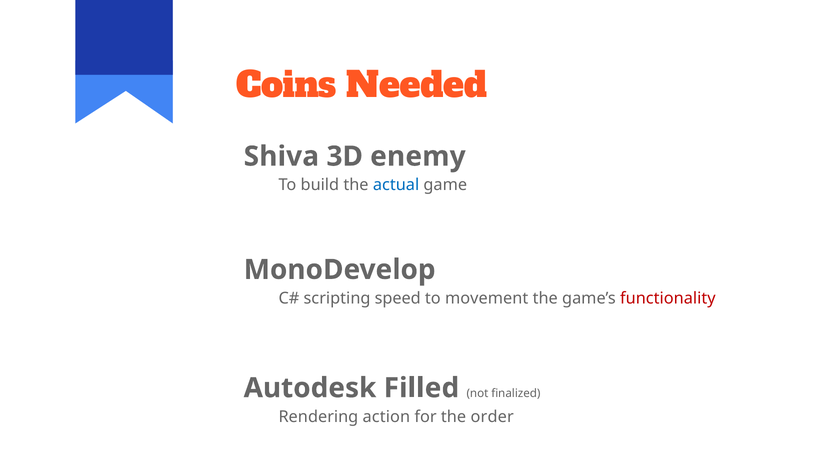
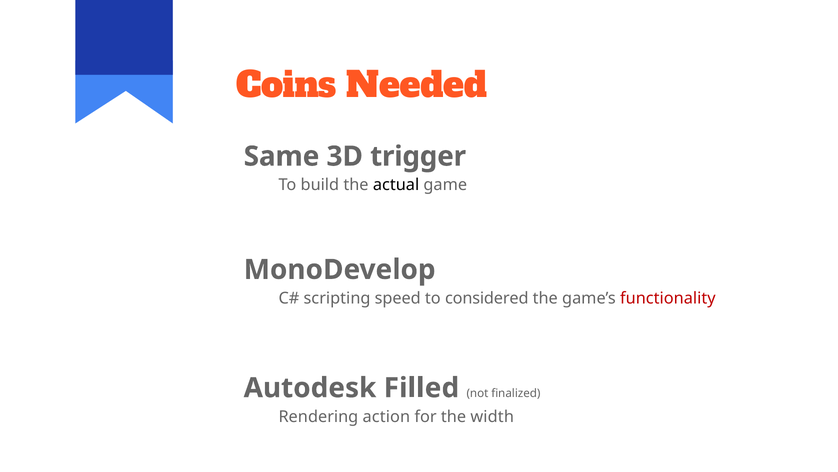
Shiva: Shiva -> Same
enemy: enemy -> trigger
actual colour: blue -> black
movement: movement -> considered
order: order -> width
